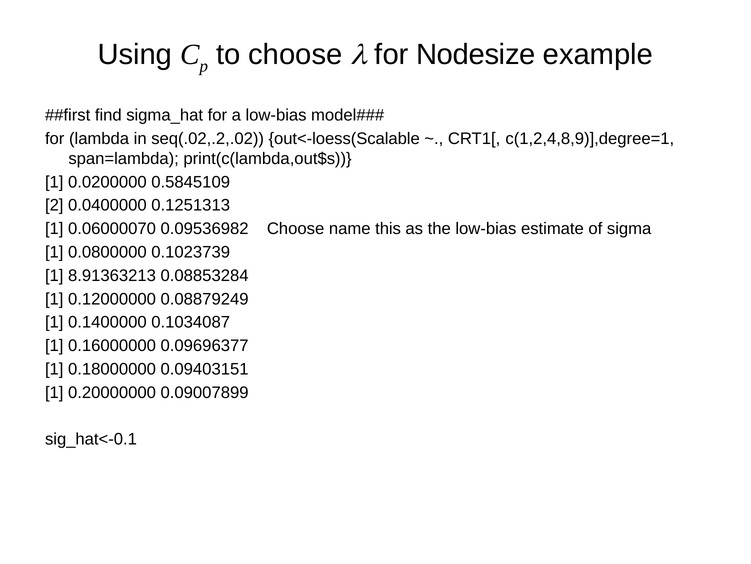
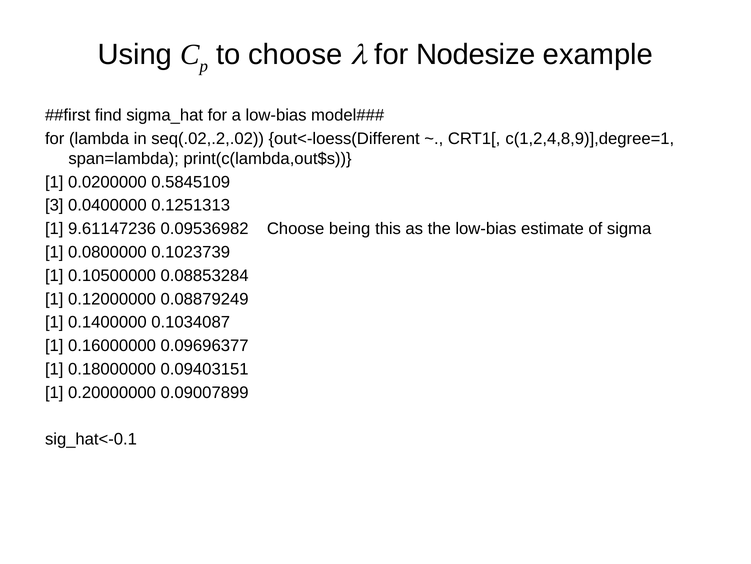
out<-loess(Scalable: out<-loess(Scalable -> out<-loess(Different
2: 2 -> 3
0.06000070: 0.06000070 -> 9.61147236
name: name -> being
8.91363213: 8.91363213 -> 0.10500000
